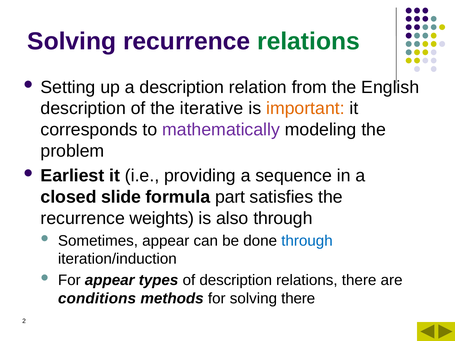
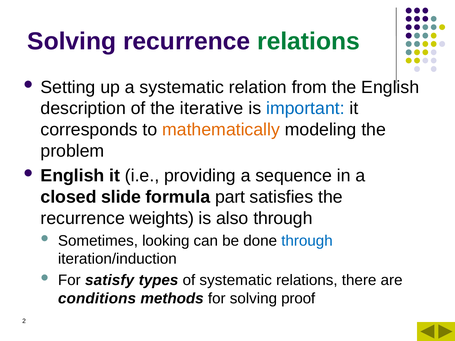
a description: description -> systematic
important colour: orange -> blue
mathematically colour: purple -> orange
Earliest at (72, 176): Earliest -> English
Sometimes appear: appear -> looking
For appear: appear -> satisfy
of description: description -> systematic
solving there: there -> proof
